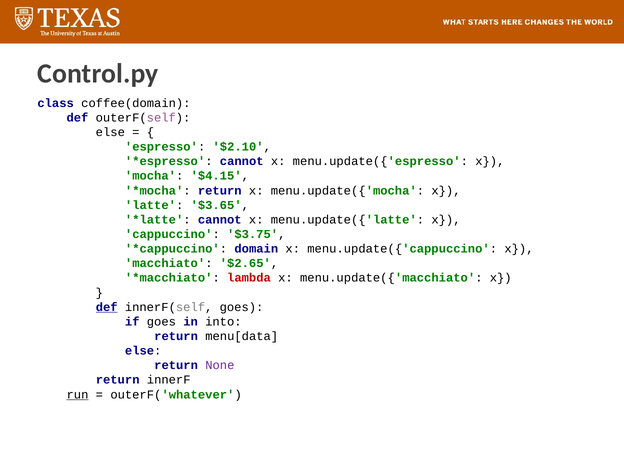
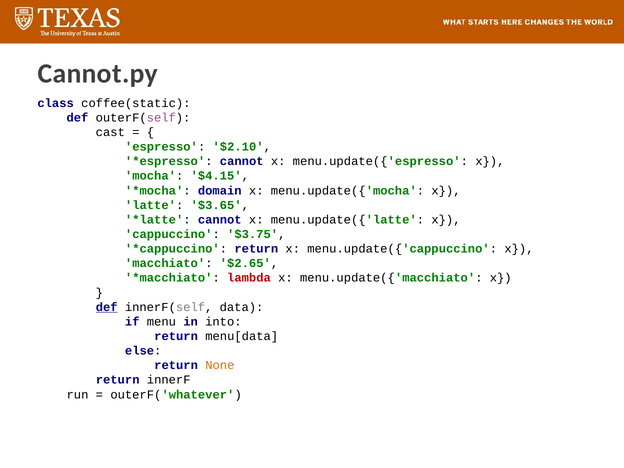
Control.py: Control.py -> Cannot.py
coffee(domain: coffee(domain -> coffee(static
else at (110, 132): else -> cast
return at (220, 191): return -> domain
domain at (256, 249): domain -> return
innerF(self goes: goes -> data
if goes: goes -> menu
None colour: purple -> orange
run underline: present -> none
